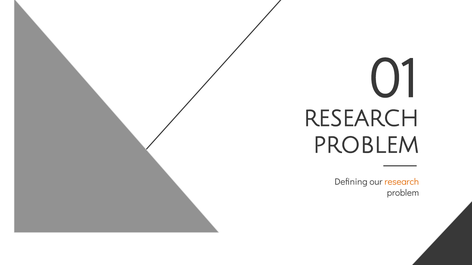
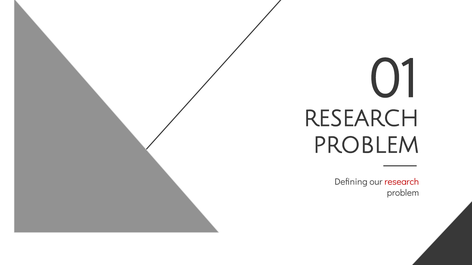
research at (402, 182) colour: orange -> red
